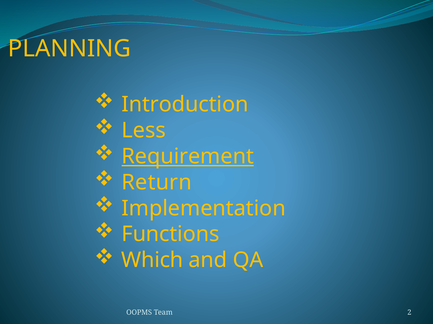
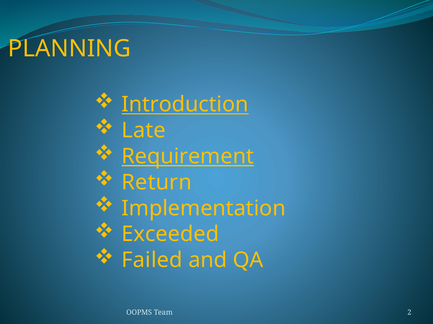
Introduction underline: none -> present
Less: Less -> Late
Functions: Functions -> Exceeded
Which: Which -> Failed
